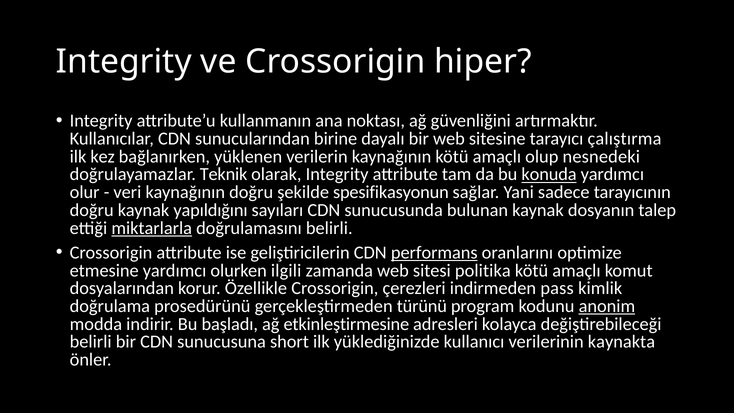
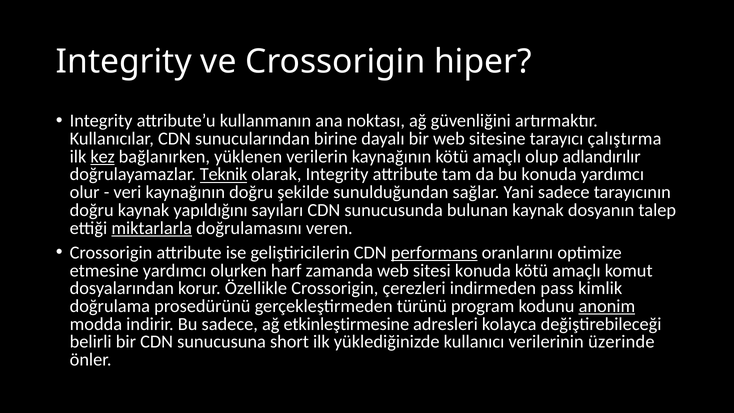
kez underline: none -> present
nesnedeki: nesnedeki -> adlandırılır
Teknik underline: none -> present
konuda at (549, 174) underline: present -> none
spesifikasyonun: spesifikasyonun -> sunulduğundan
doğrulamasını belirli: belirli -> veren
ilgili: ilgili -> harf
sitesi politika: politika -> konuda
Bu başladı: başladı -> sadece
kaynakta: kaynakta -> üzerinde
